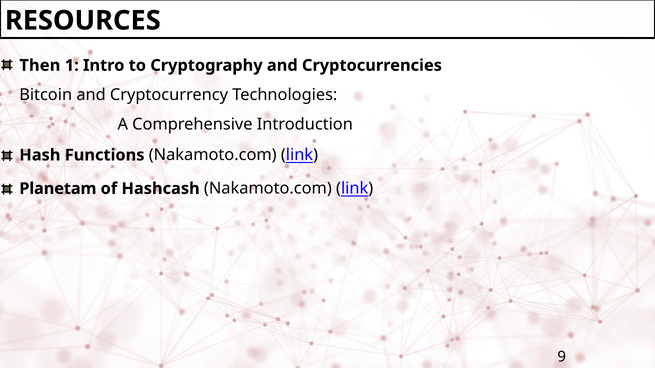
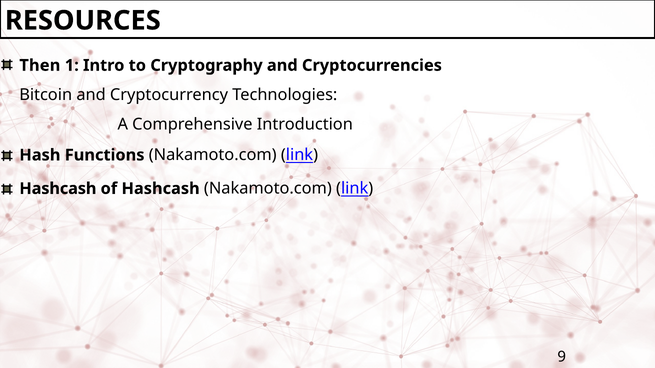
Planetam at (58, 189): Planetam -> Hashcash
